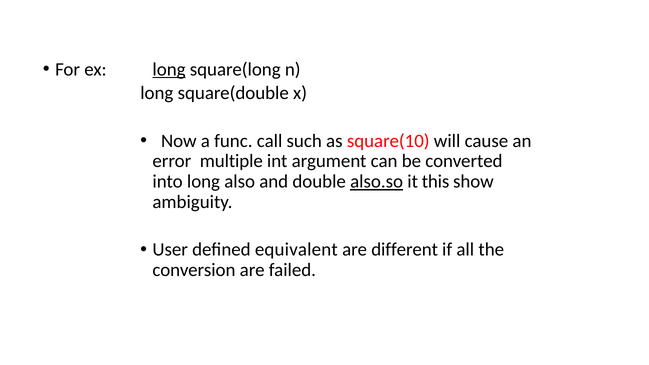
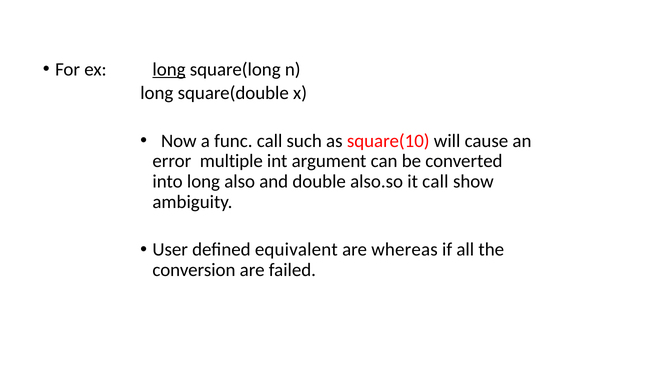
also.so underline: present -> none
it this: this -> call
different: different -> whereas
